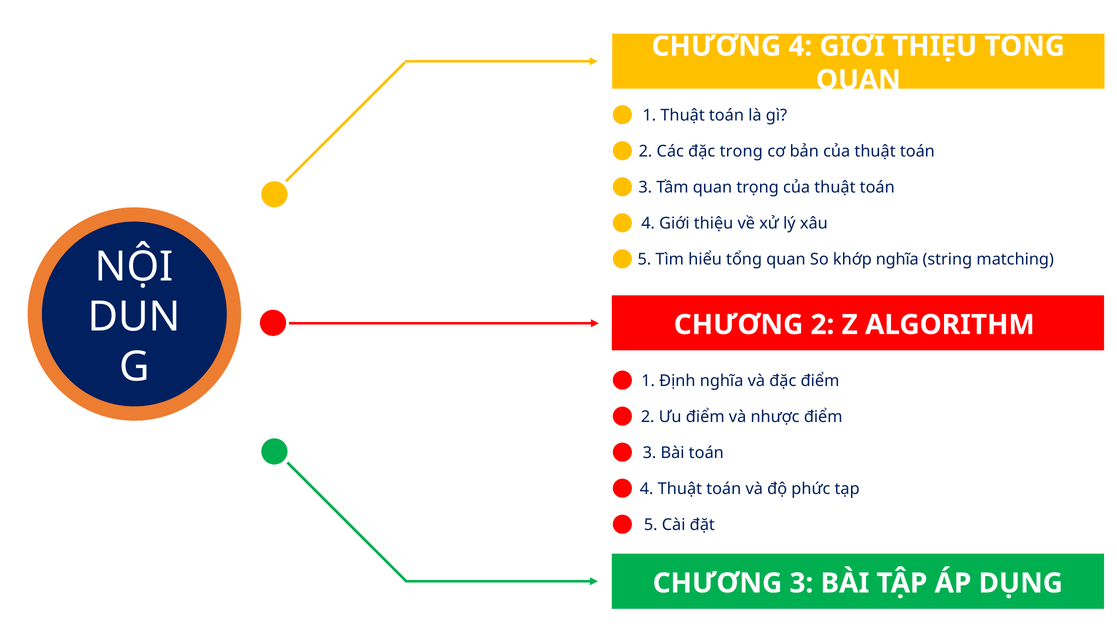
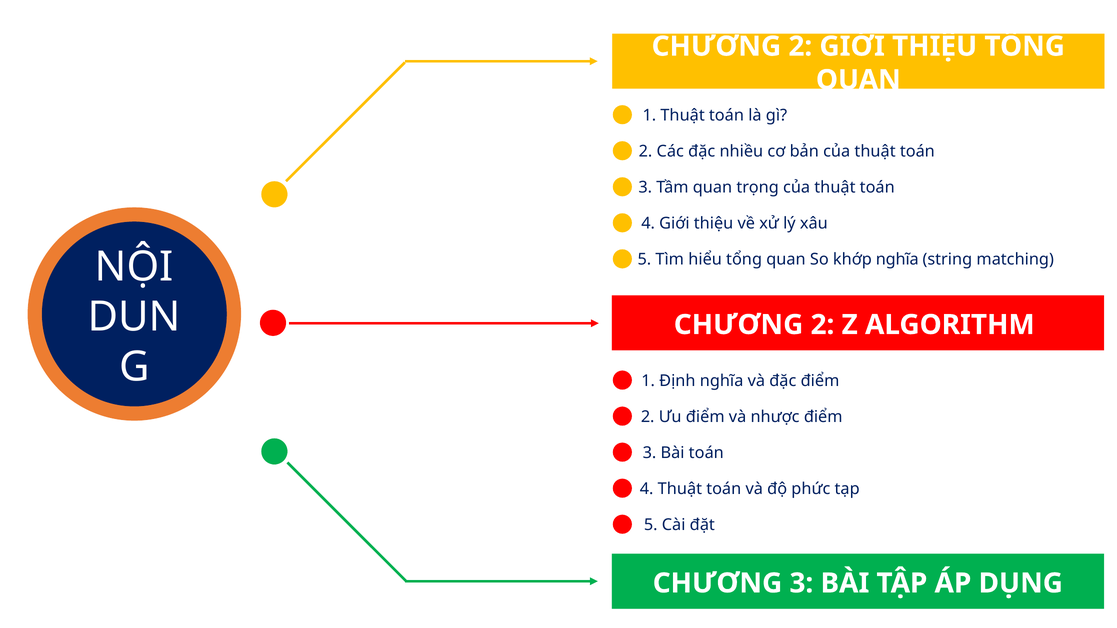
4 at (800, 46): 4 -> 2
trong: trong -> nhiều
